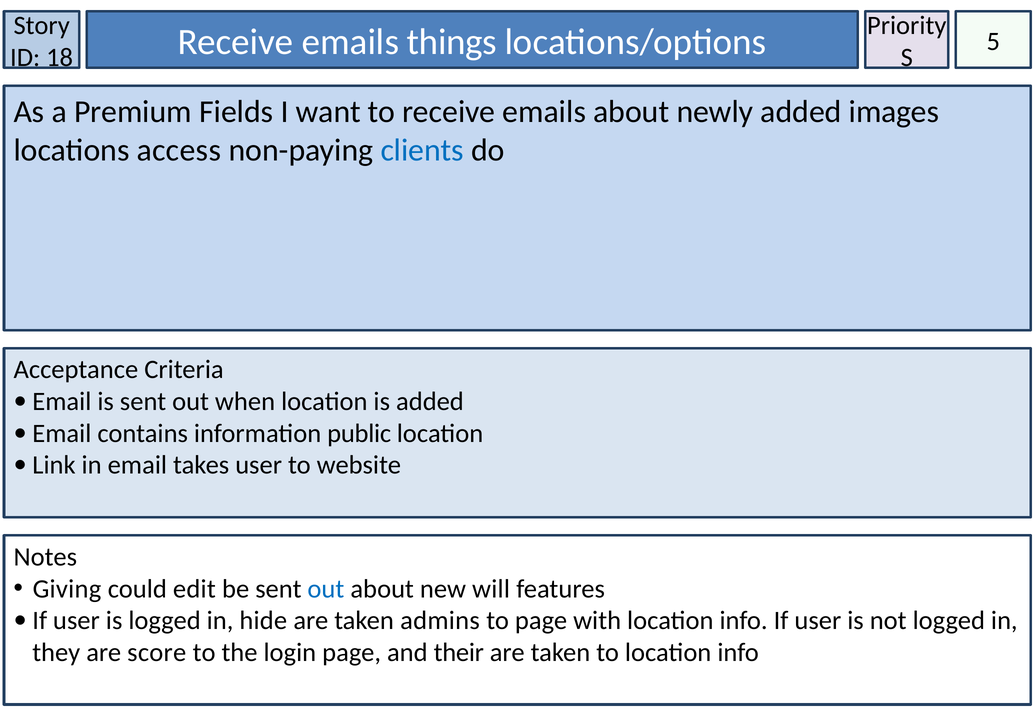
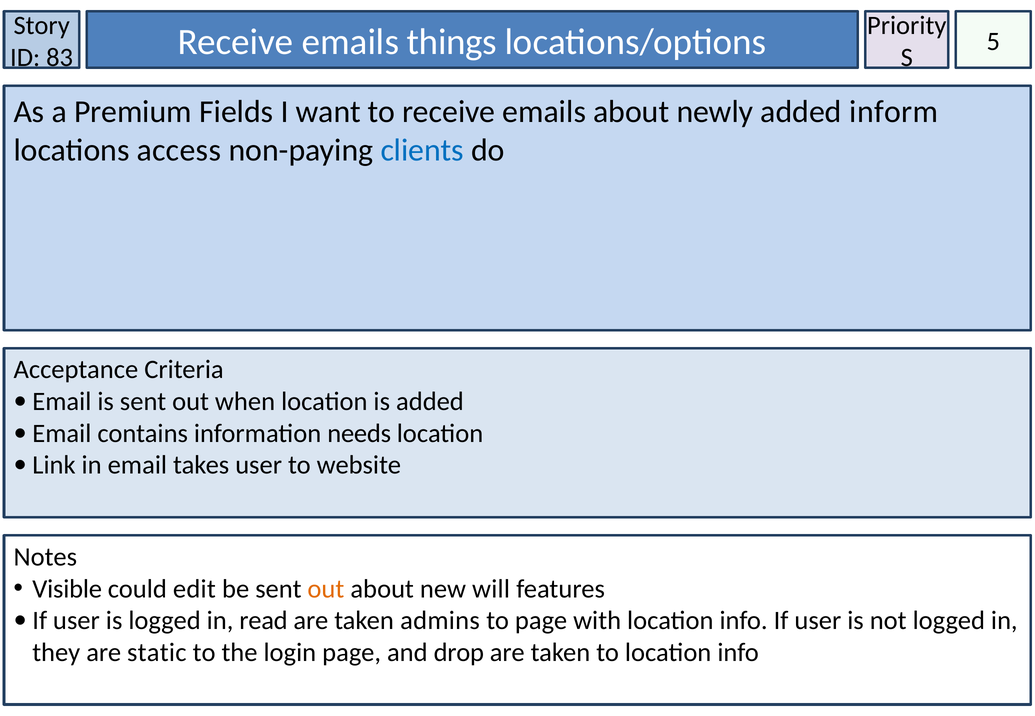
18: 18 -> 83
images: images -> inform
public: public -> needs
Giving: Giving -> Visible
out at (326, 589) colour: blue -> orange
hide: hide -> read
score: score -> static
their: their -> drop
